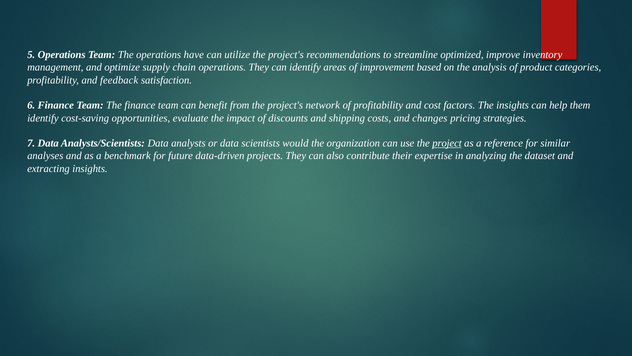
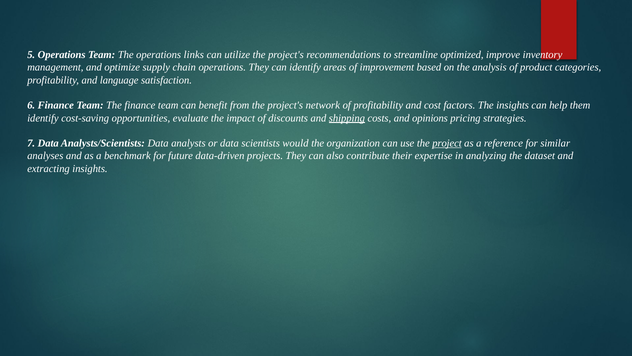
have: have -> links
feedback: feedback -> language
shipping underline: none -> present
changes: changes -> opinions
